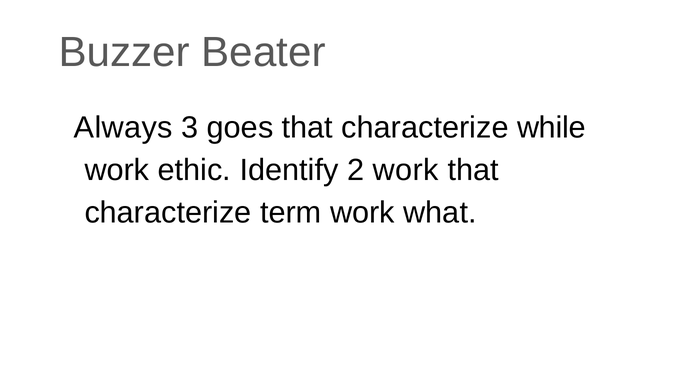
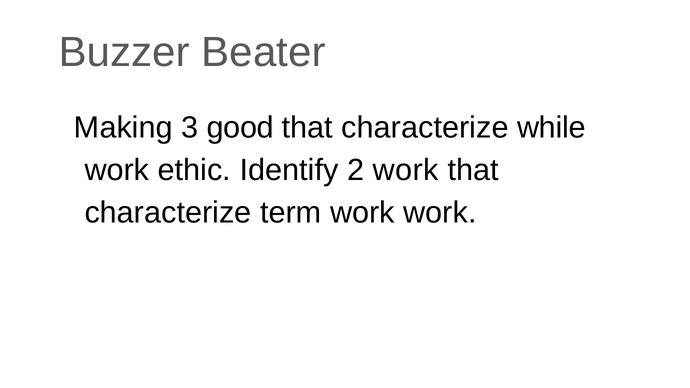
Always: Always -> Making
goes: goes -> good
work what: what -> work
